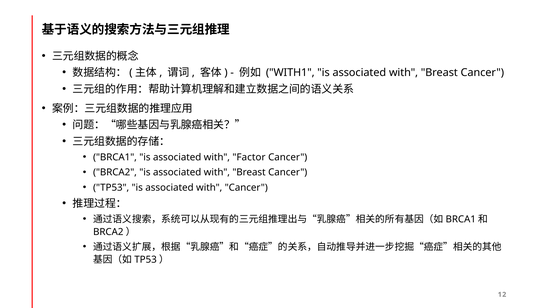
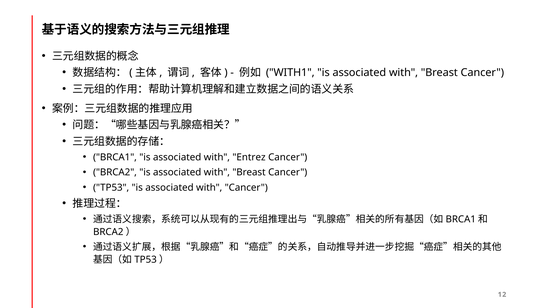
Factor: Factor -> Entrez
